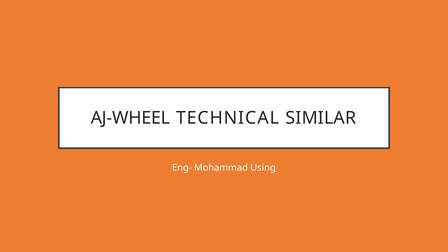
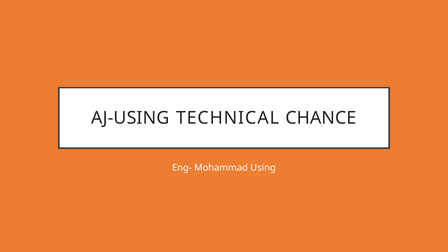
AJ-WHEEL: AJ-WHEEL -> AJ-USING
SIMILAR: SIMILAR -> CHANCE
